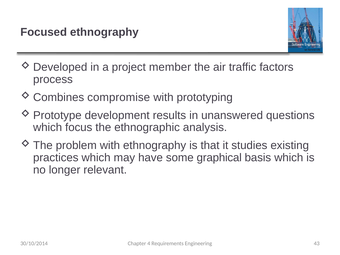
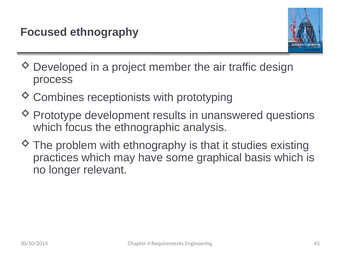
factors: factors -> design
compromise: compromise -> receptionists
